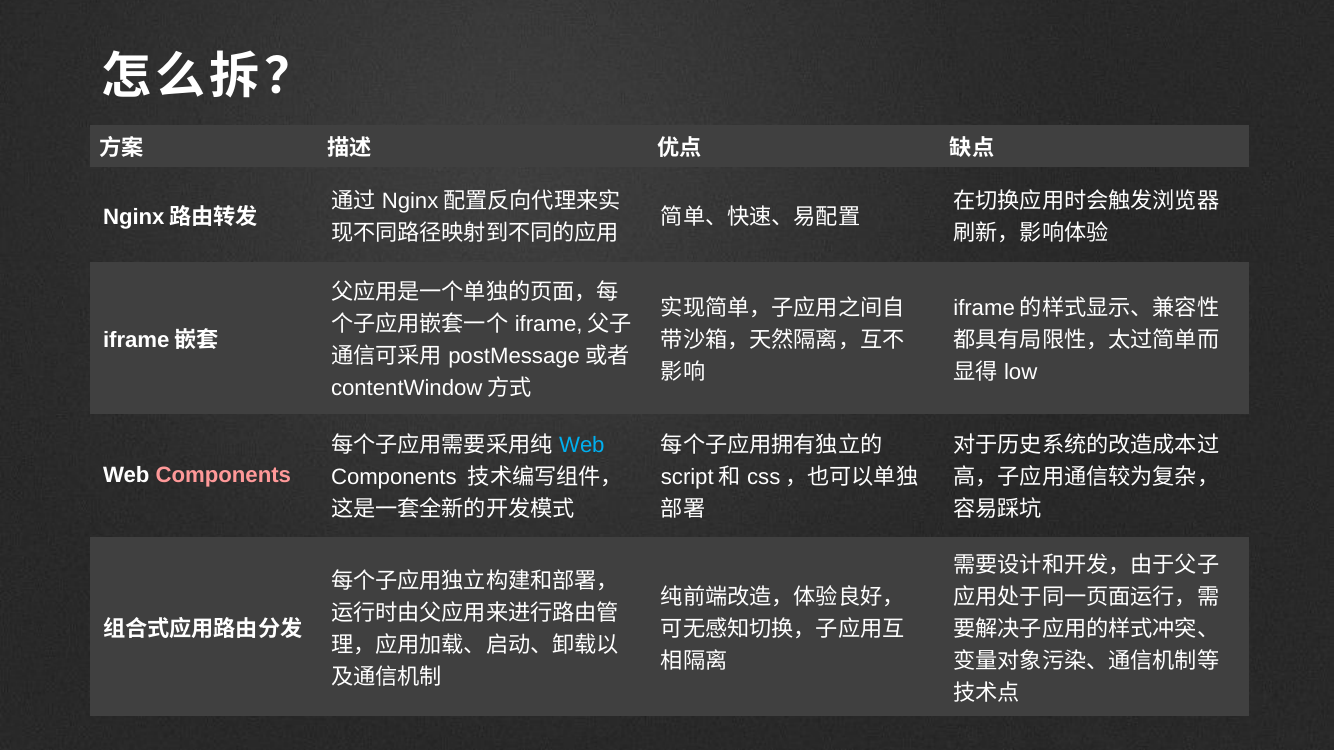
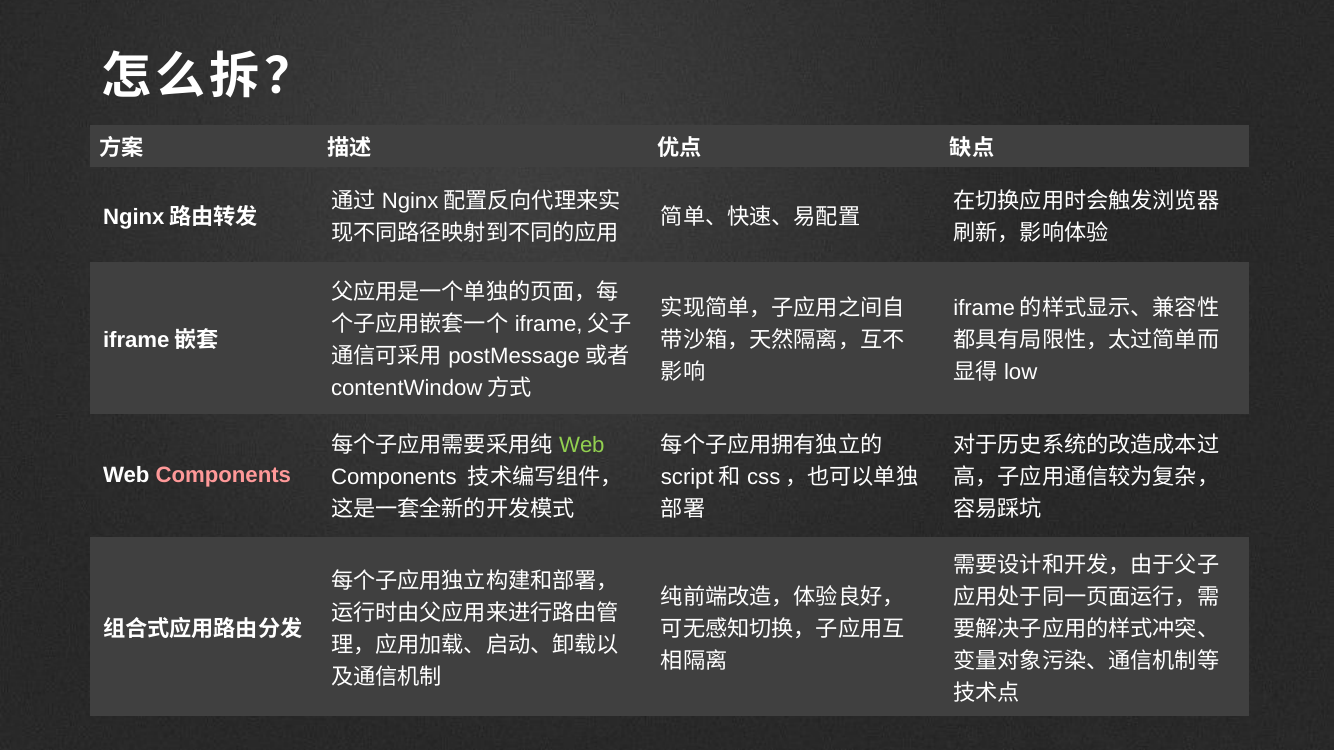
Web at (582, 446) colour: light blue -> light green
